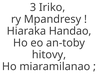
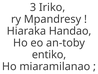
hitovy: hitovy -> entiko
